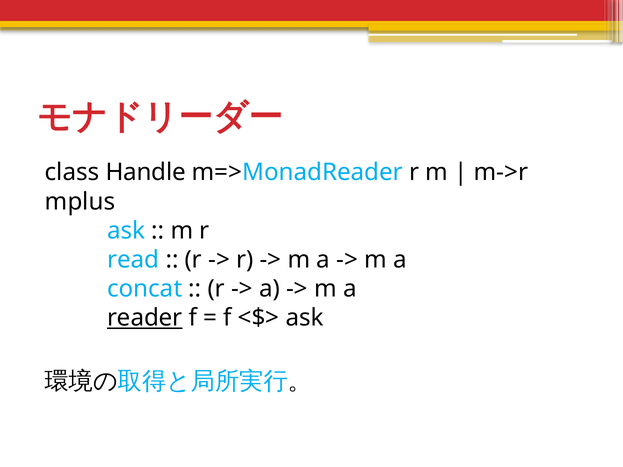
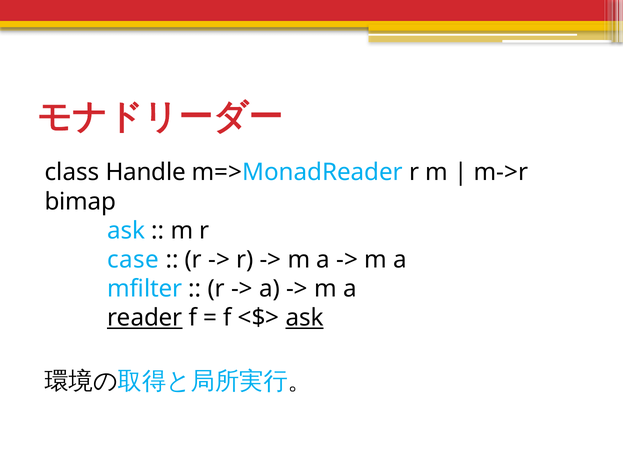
mplus: mplus -> bimap
read: read -> case
concat: concat -> mfilter
ask at (305, 318) underline: none -> present
